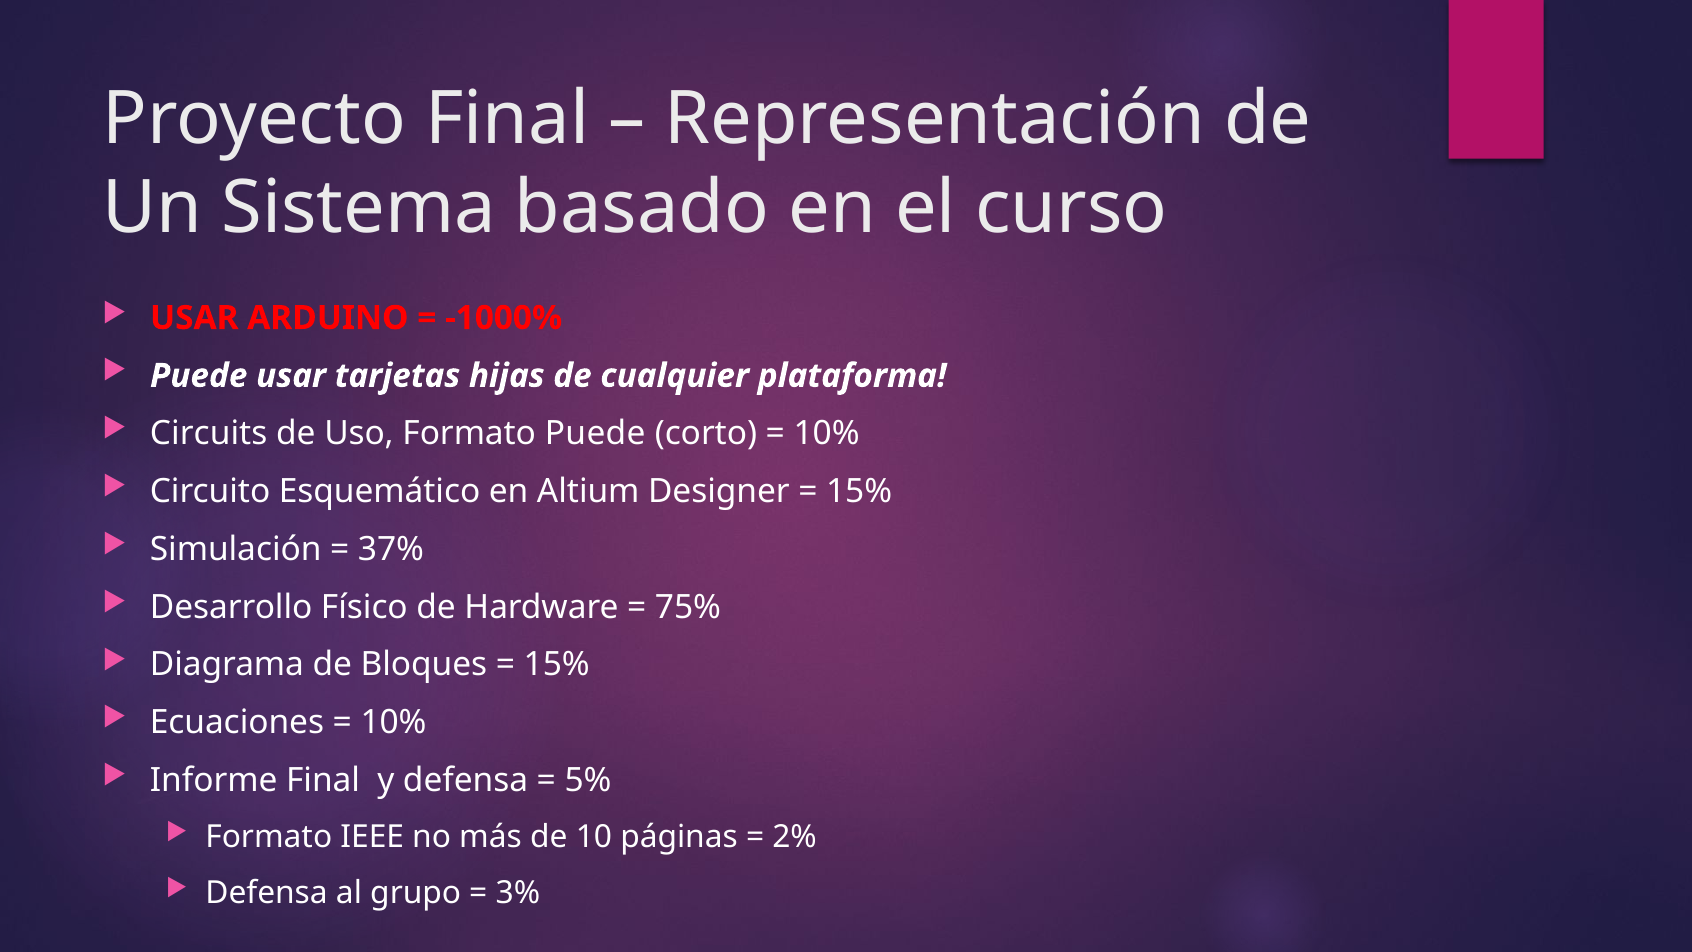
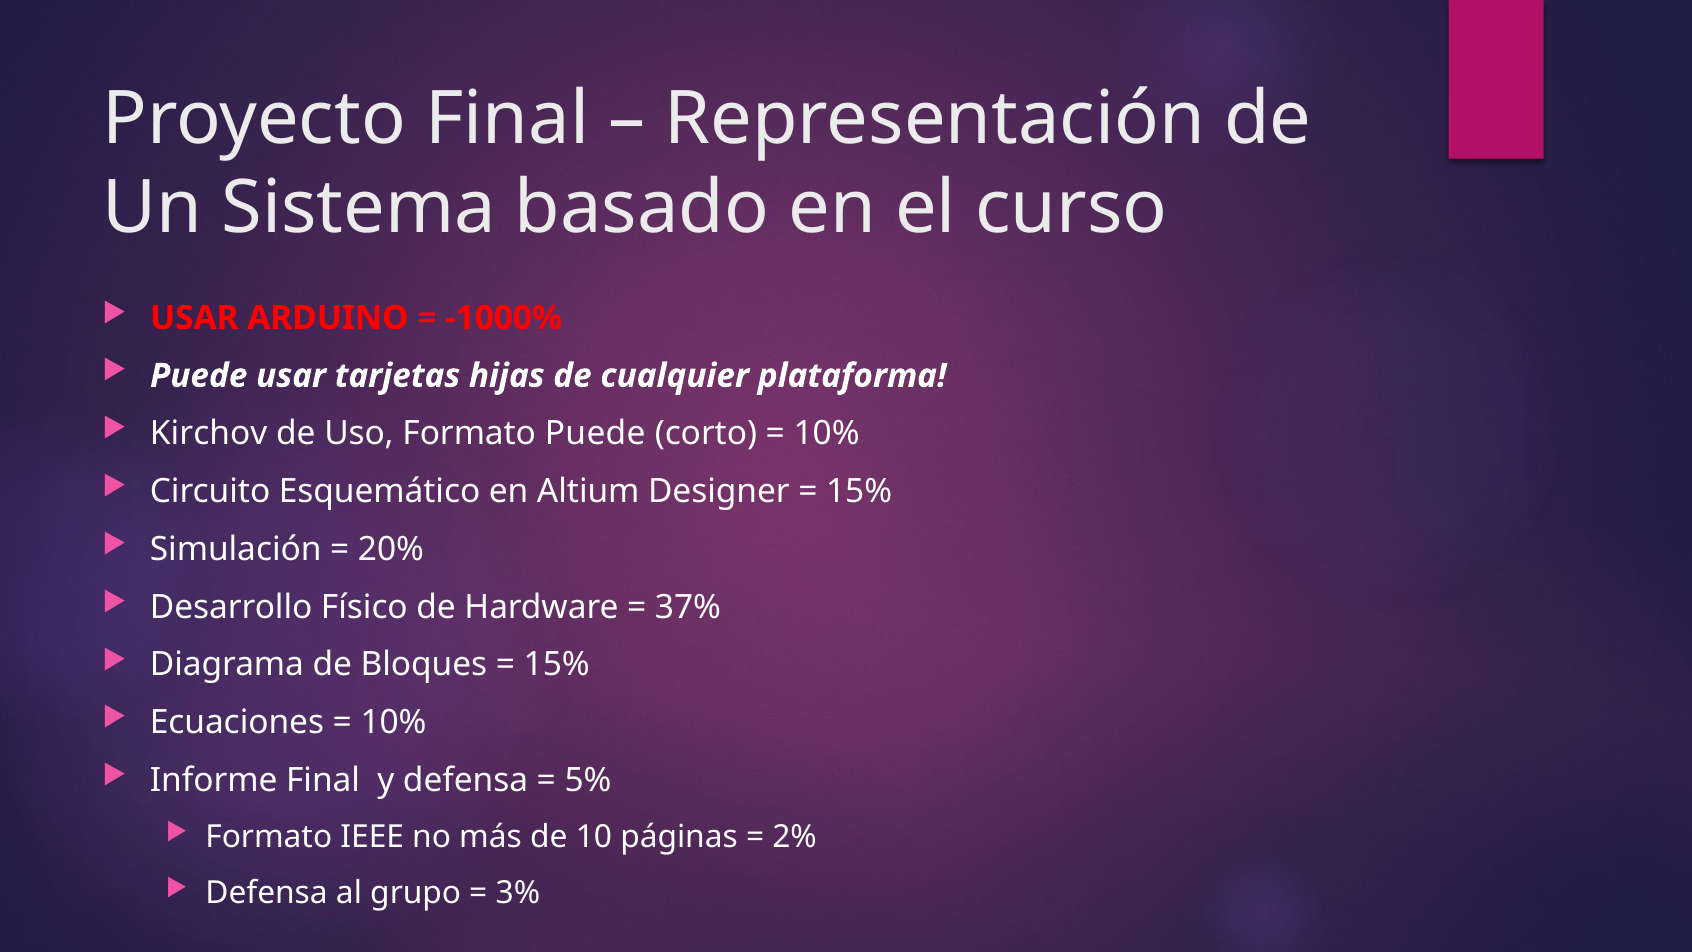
Circuits: Circuits -> Kirchov
37%: 37% -> 20%
75%: 75% -> 37%
